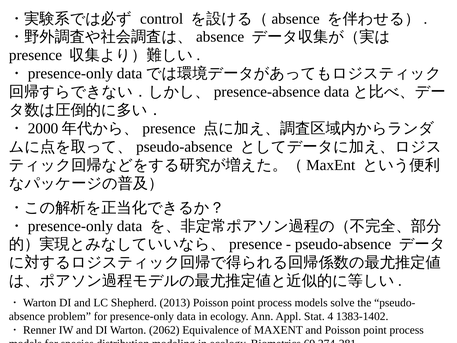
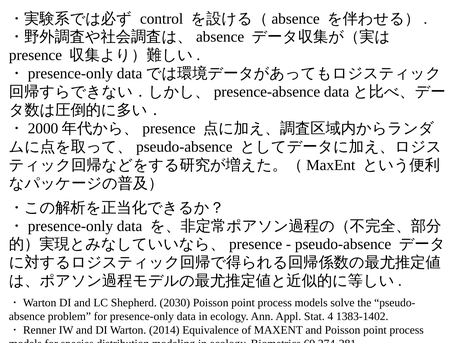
2013: 2013 -> 2030
2062: 2062 -> 2014
